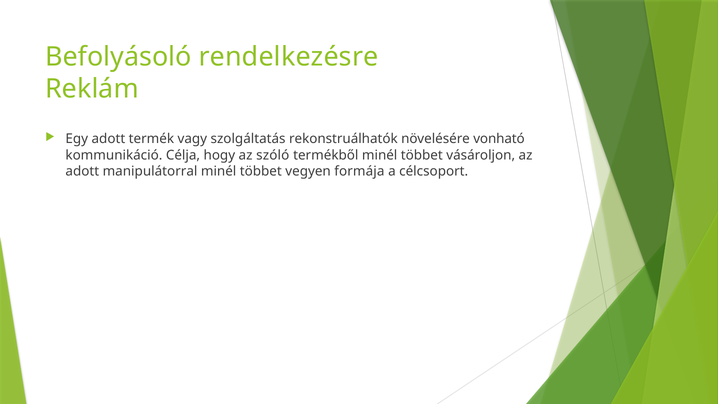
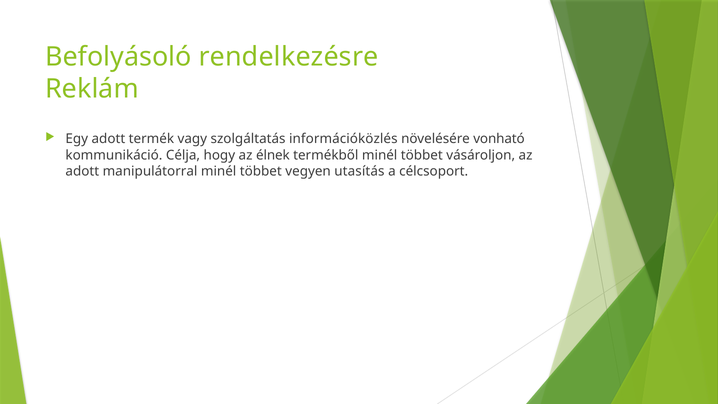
rekonstruálhatók: rekonstruálhatók -> információközlés
szóló: szóló -> élnek
formája: formája -> utasítás
